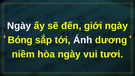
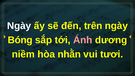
giới: giới -> trên
Ánh colour: white -> pink
hòa ngày: ngày -> nhằn
